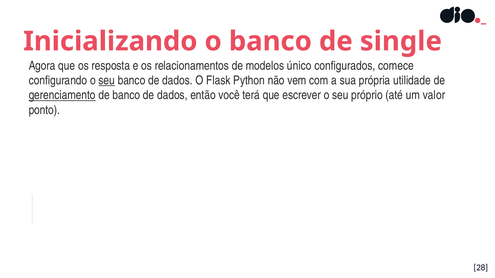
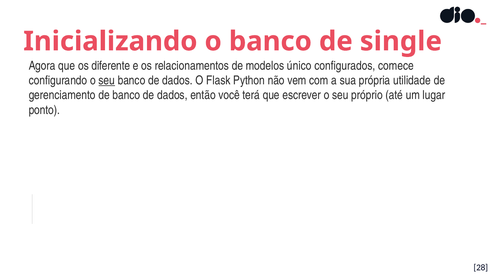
resposta: resposta -> diferente
gerenciamento underline: present -> none
valor: valor -> lugar
